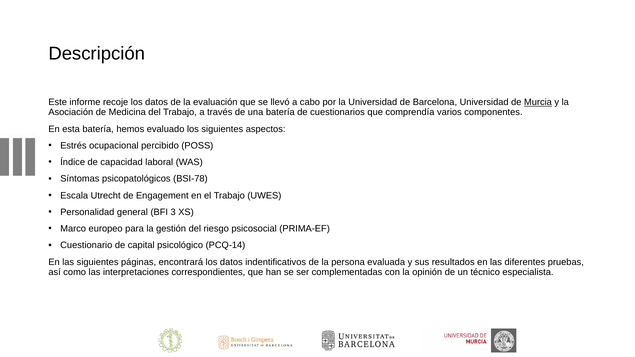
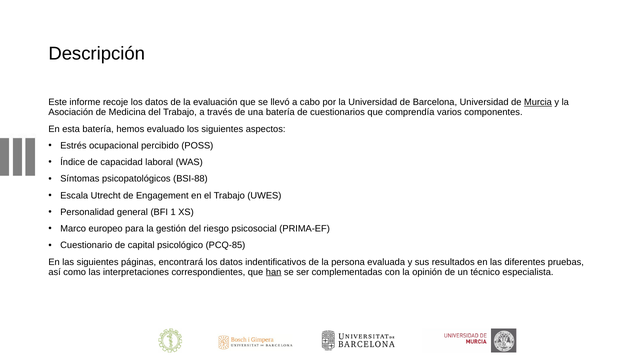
BSI-78: BSI-78 -> BSI-88
3: 3 -> 1
PCQ-14: PCQ-14 -> PCQ-85
han underline: none -> present
